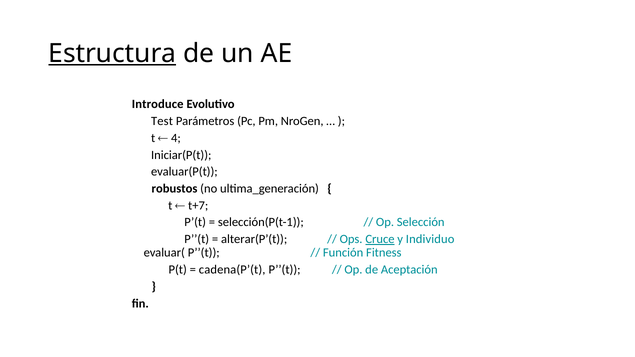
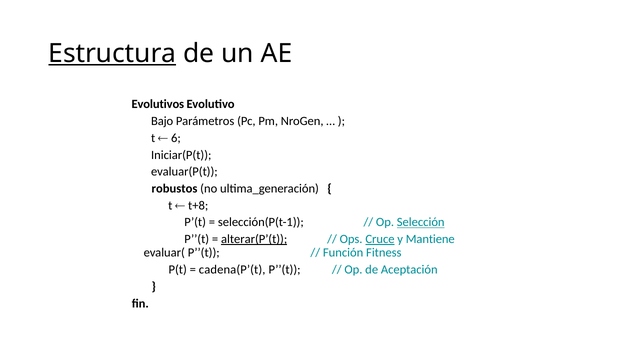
Introduce: Introduce -> Evolutivos
Test: Test -> Bajo
4: 4 -> 6
t+7: t+7 -> t+8
Selección underline: none -> present
alterar(P’(t underline: none -> present
Individuo: Individuo -> Mantiene
